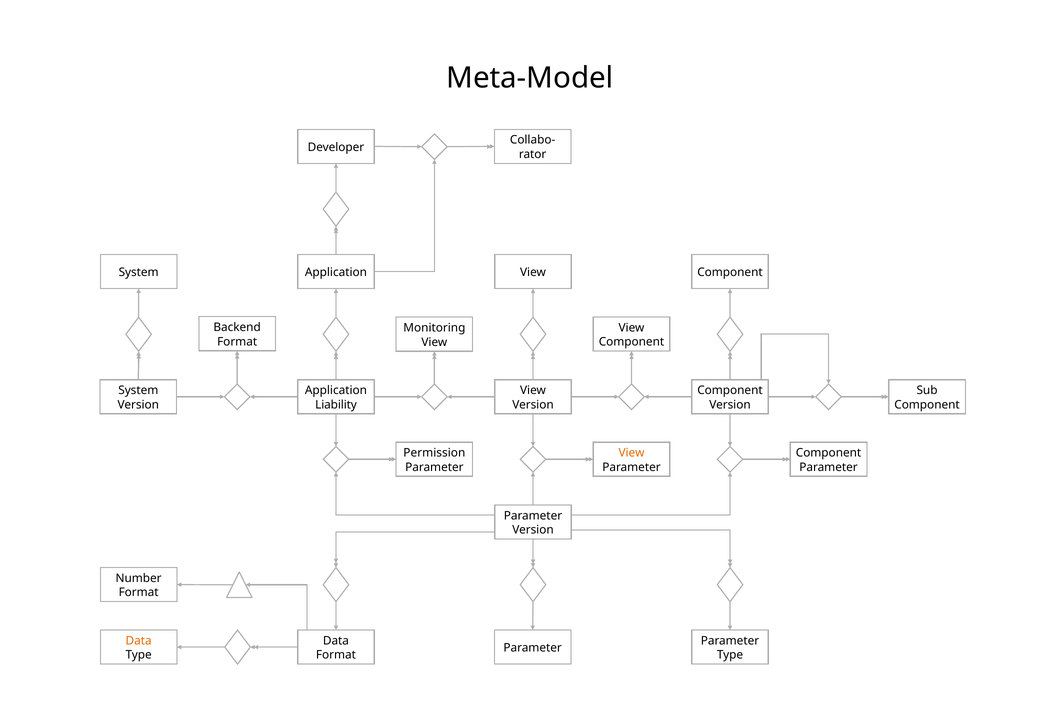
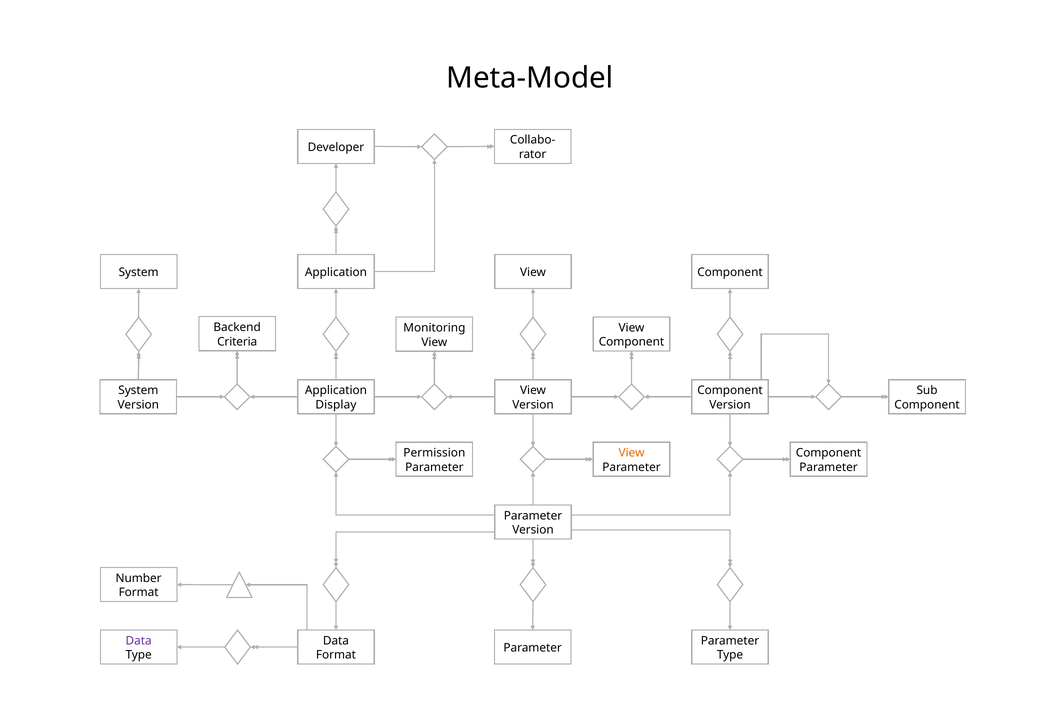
Format at (237, 342): Format -> Criteria
Liability: Liability -> Display
Data at (139, 641) colour: orange -> purple
